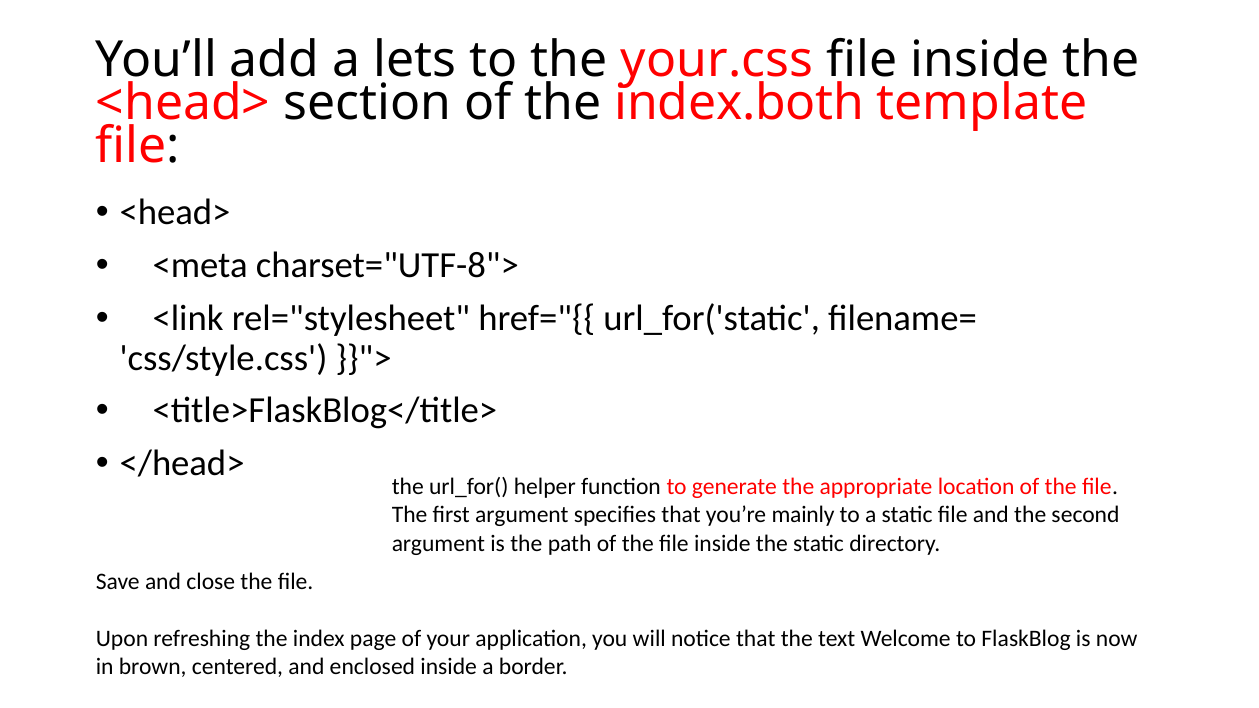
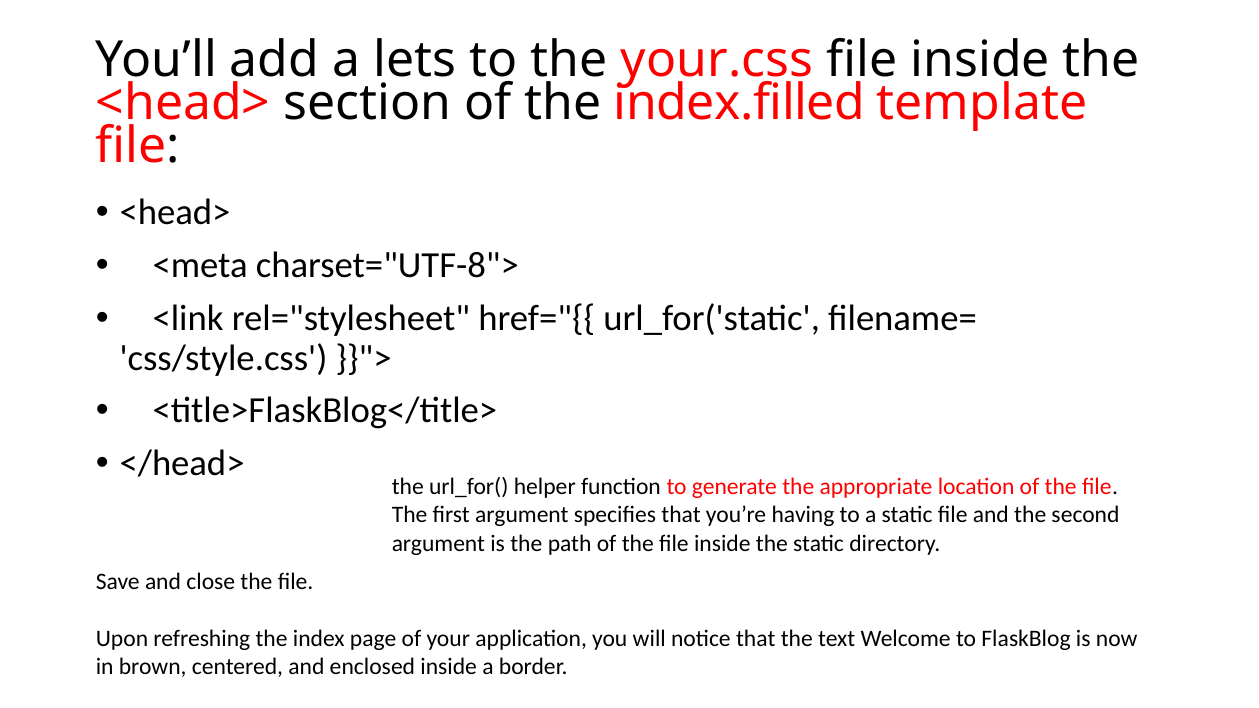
index.both: index.both -> index.filled
mainly: mainly -> having
